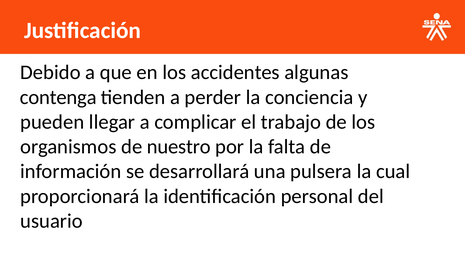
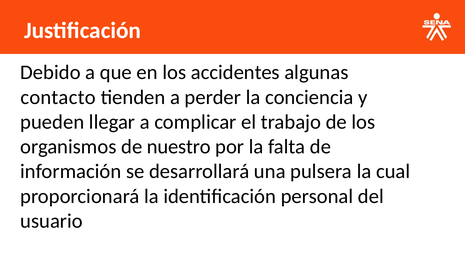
contenga: contenga -> contacto
